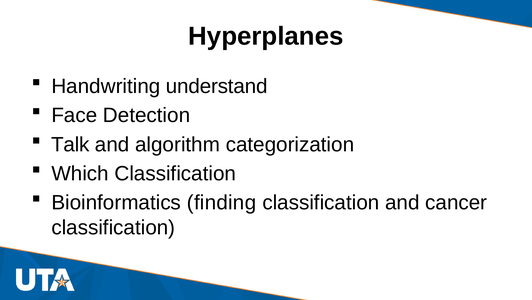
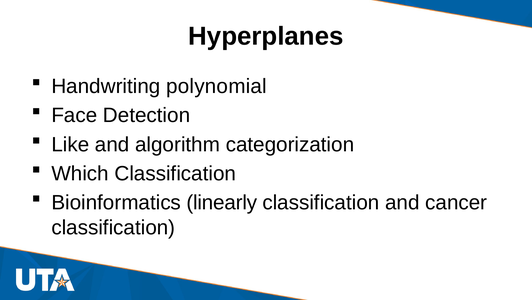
understand: understand -> polynomial
Talk: Talk -> Like
finding: finding -> linearly
